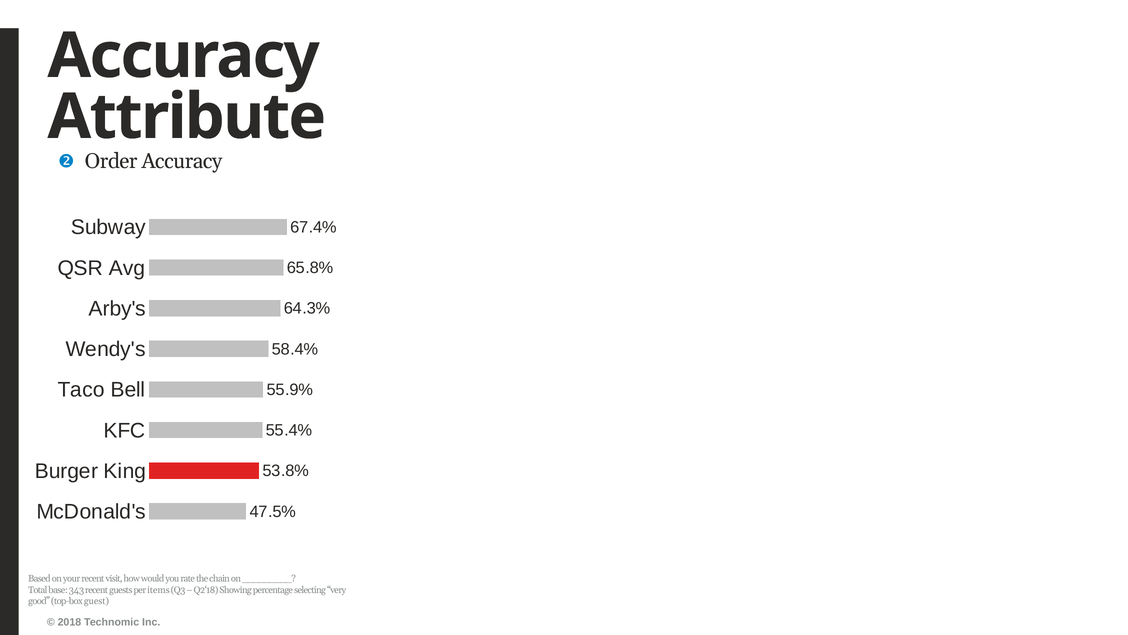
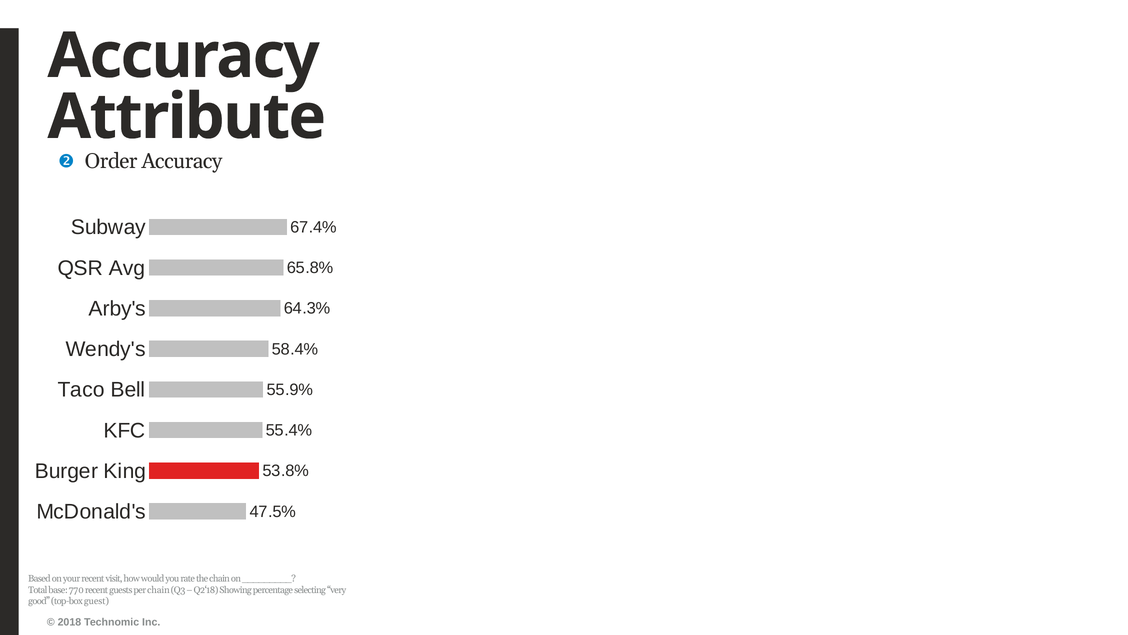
343: 343 -> 770
per items: items -> chain
